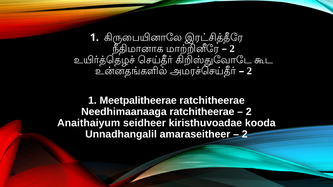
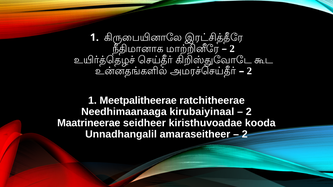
Needhimaanaaga ratchitheerae: ratchitheerae -> kirubaiyinaal
Anaithaiyum: Anaithaiyum -> Maatrineerae
